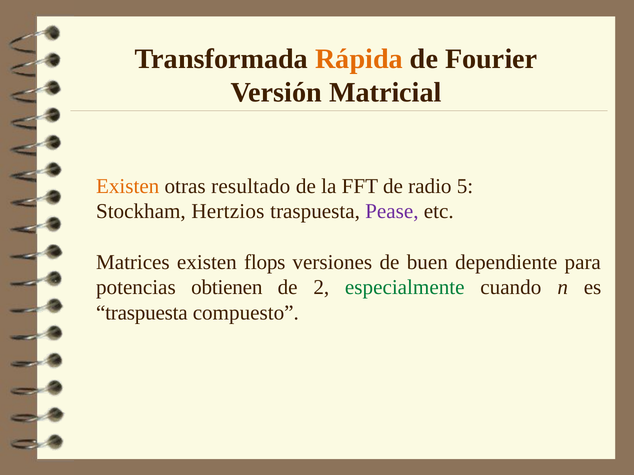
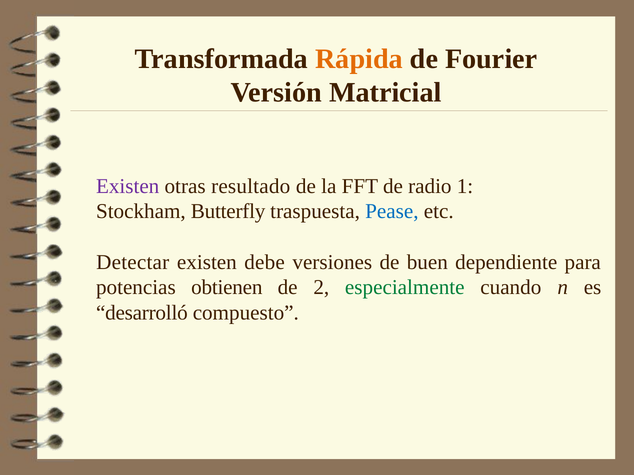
Existen at (128, 186) colour: orange -> purple
5: 5 -> 1
Hertzios: Hertzios -> Butterfly
Pease colour: purple -> blue
Matrices: Matrices -> Detectar
flops: flops -> debe
traspuesta at (142, 313): traspuesta -> desarrolló
